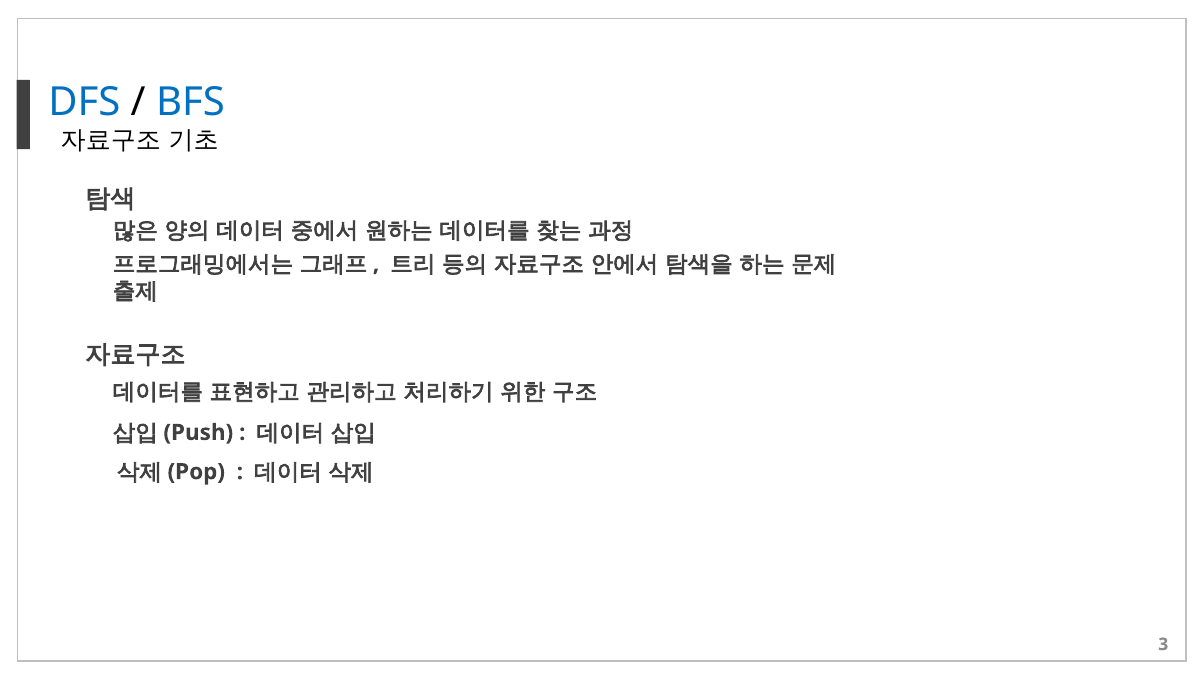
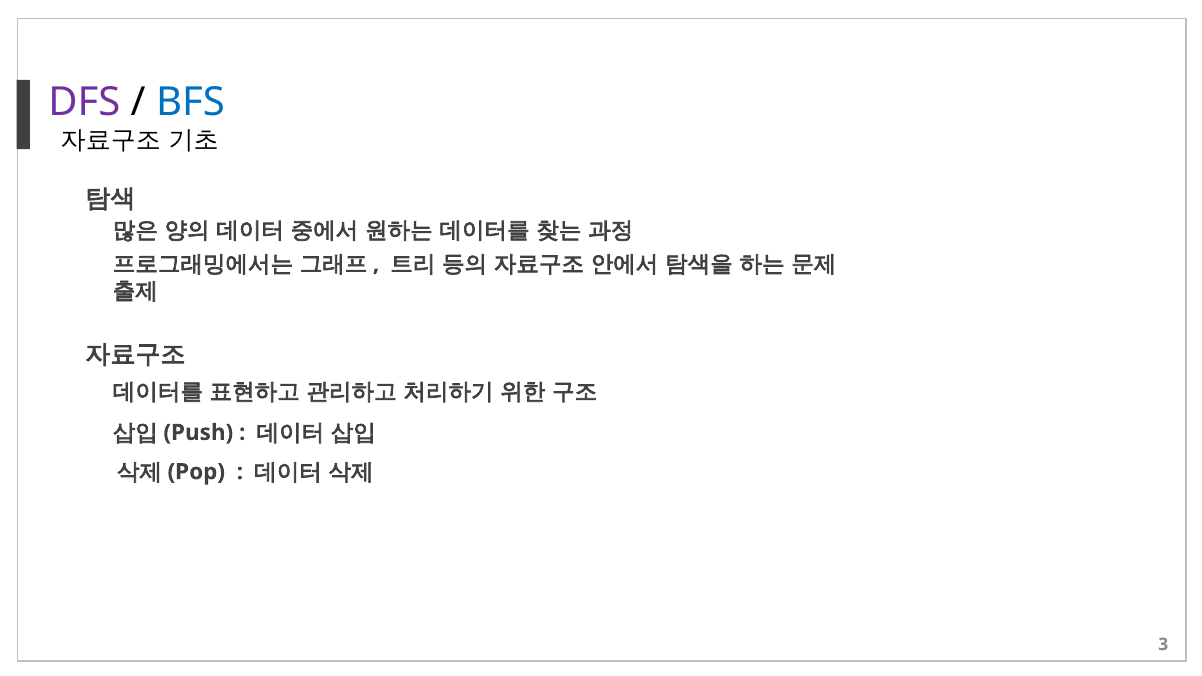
DFS colour: blue -> purple
